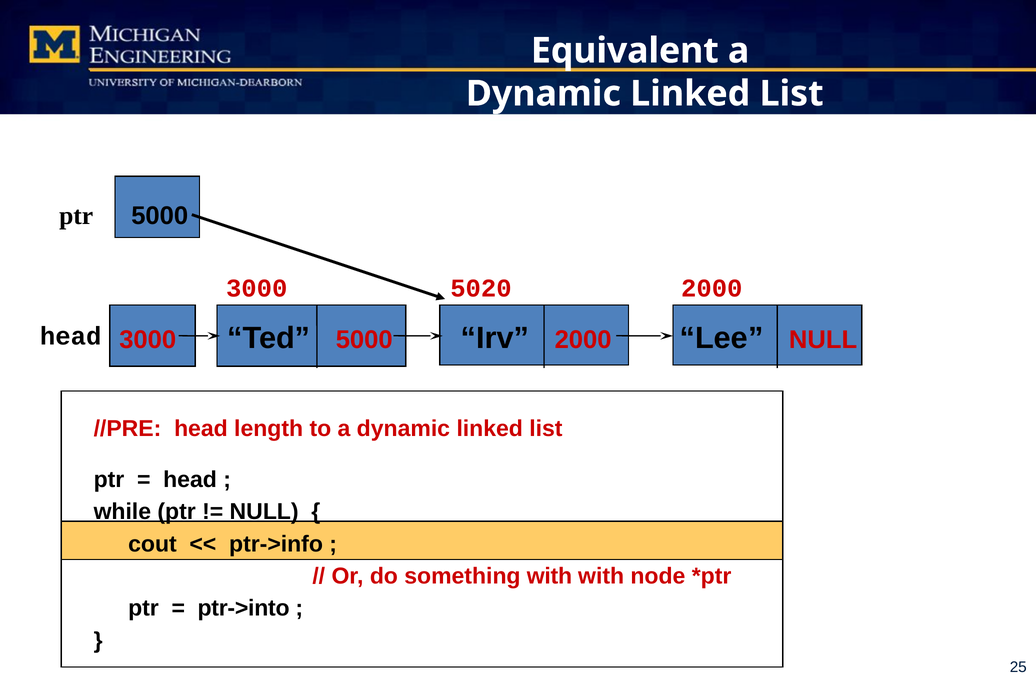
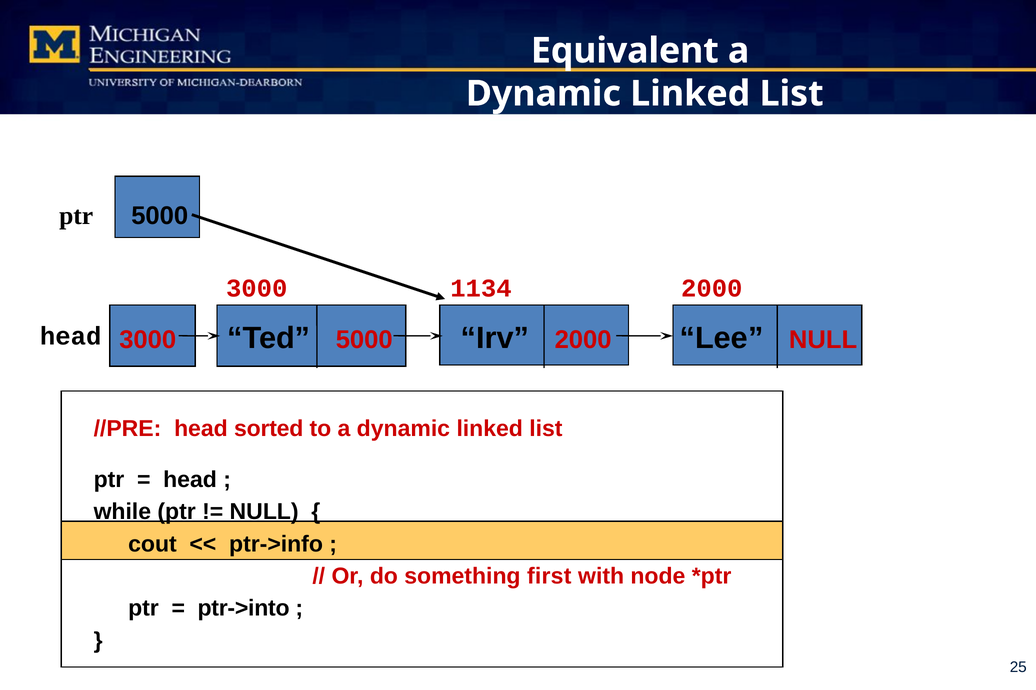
5020: 5020 -> 1134
length: length -> sorted
something with: with -> first
